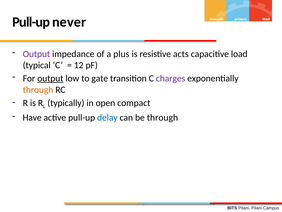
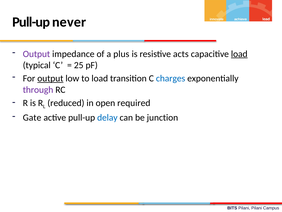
load at (239, 54) underline: none -> present
12: 12 -> 25
to gate: gate -> load
charges colour: purple -> blue
through at (38, 90) colour: orange -> purple
typically: typically -> reduced
compact: compact -> required
Have: Have -> Gate
be through: through -> junction
